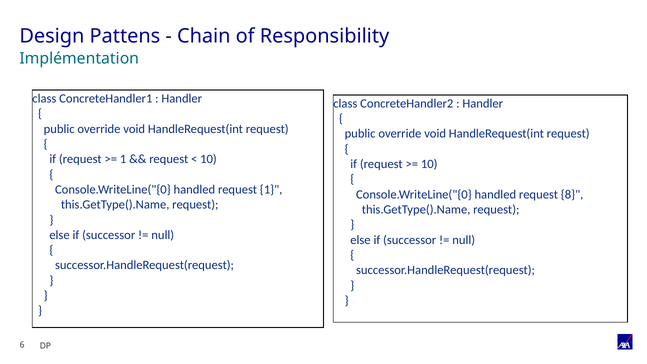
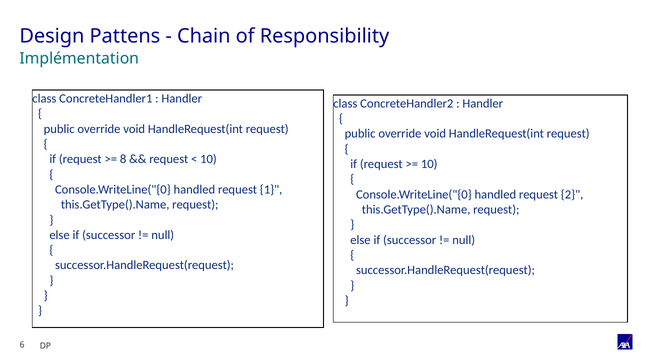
1 at (123, 159): 1 -> 8
8: 8 -> 2
